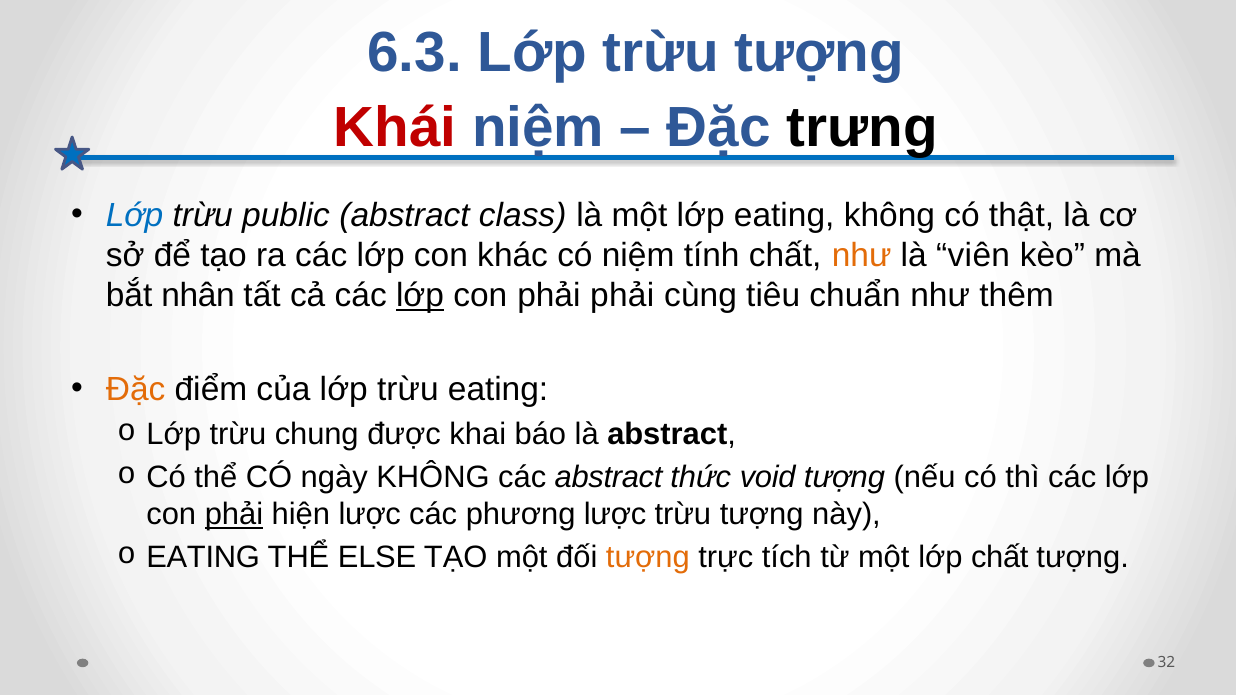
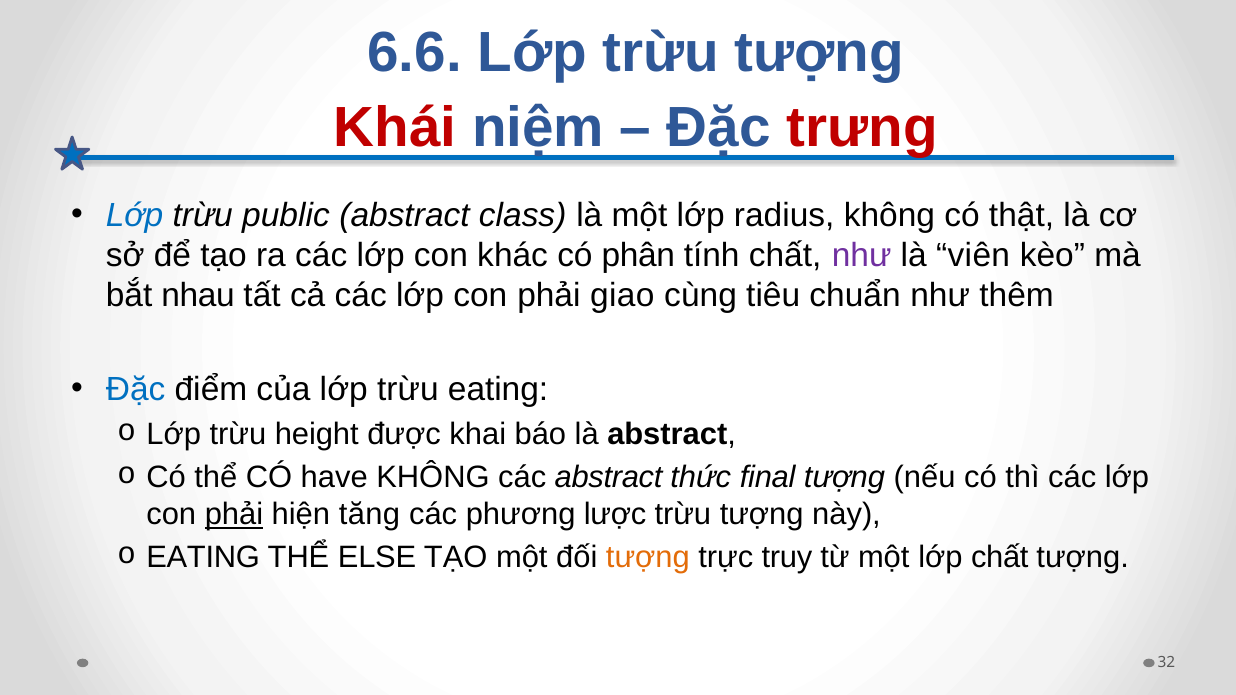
6.3: 6.3 -> 6.6
trưng colour: black -> red
lớp eating: eating -> radius
có niệm: niệm -> phân
như at (862, 256) colour: orange -> purple
nhân: nhân -> nhau
lớp at (420, 296) underline: present -> none
phải phải: phải -> giao
Đặc at (136, 390) colour: orange -> blue
chung: chung -> height
ngày: ngày -> have
void: void -> final
hiện lược: lược -> tăng
tích: tích -> truy
